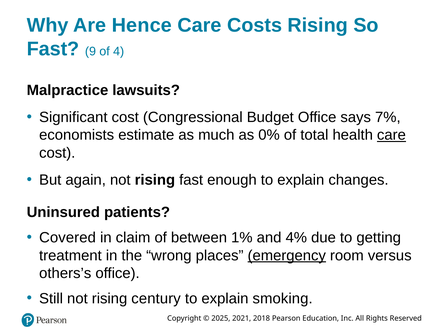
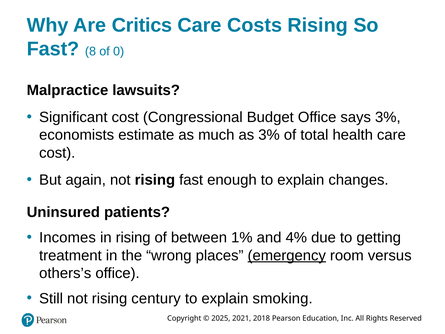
Hence: Hence -> Critics
9: 9 -> 8
4: 4 -> 0
says 7%: 7% -> 3%
as 0%: 0% -> 3%
care at (391, 135) underline: present -> none
Covered: Covered -> Incomes
in claim: claim -> rising
